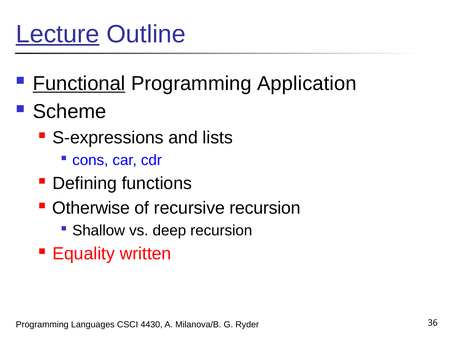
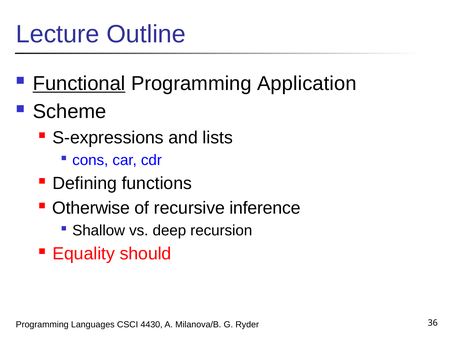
Lecture underline: present -> none
recursive recursion: recursion -> inference
written: written -> should
